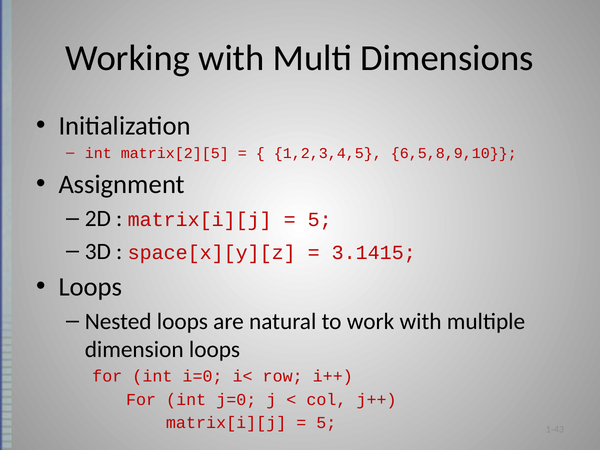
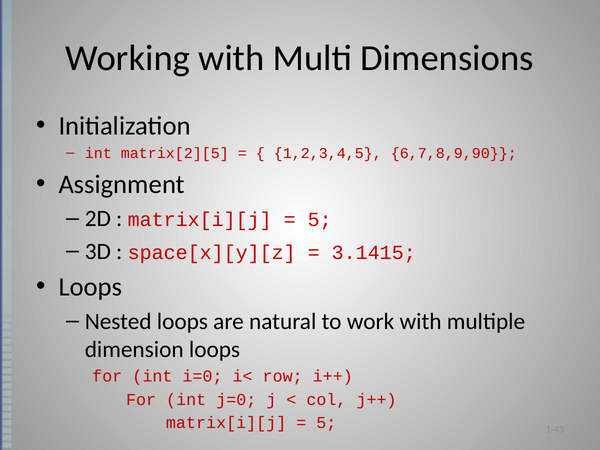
6,5,8,9,10: 6,5,8,9,10 -> 6,7,8,9,90
